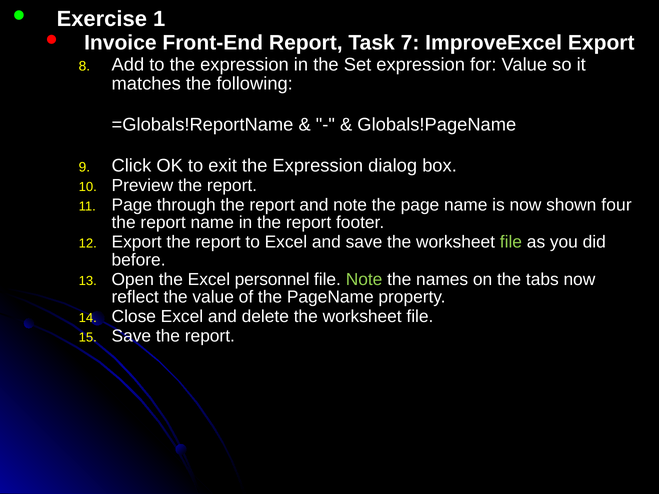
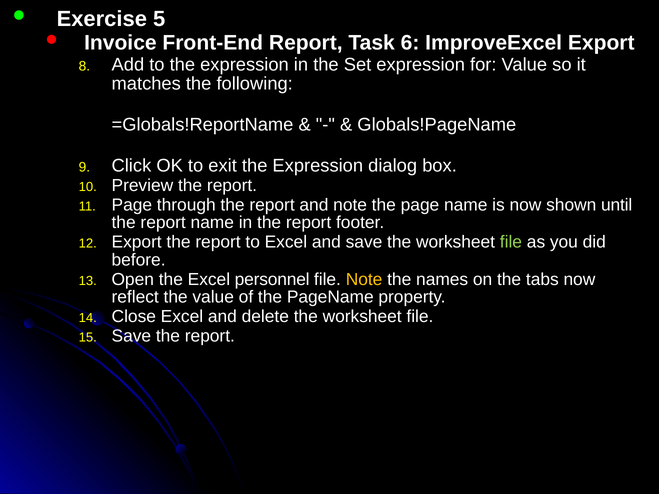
1: 1 -> 5
7: 7 -> 6
four: four -> until
Note at (364, 279) colour: light green -> yellow
